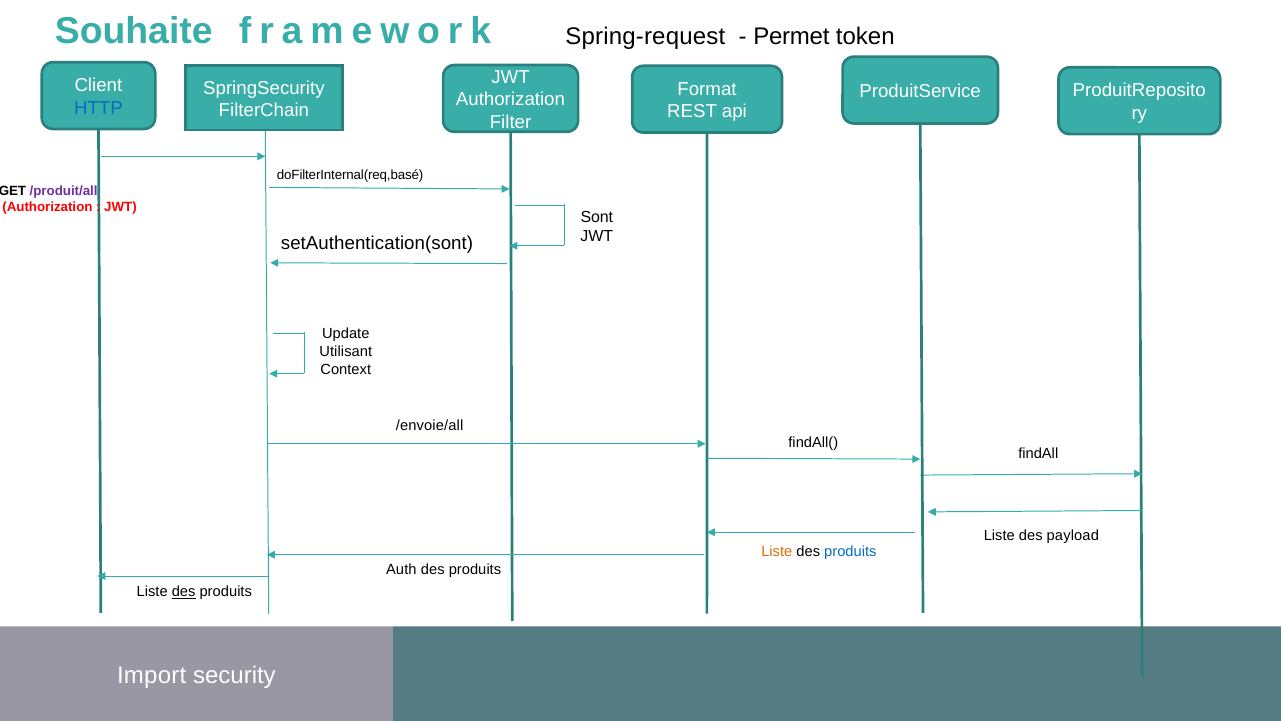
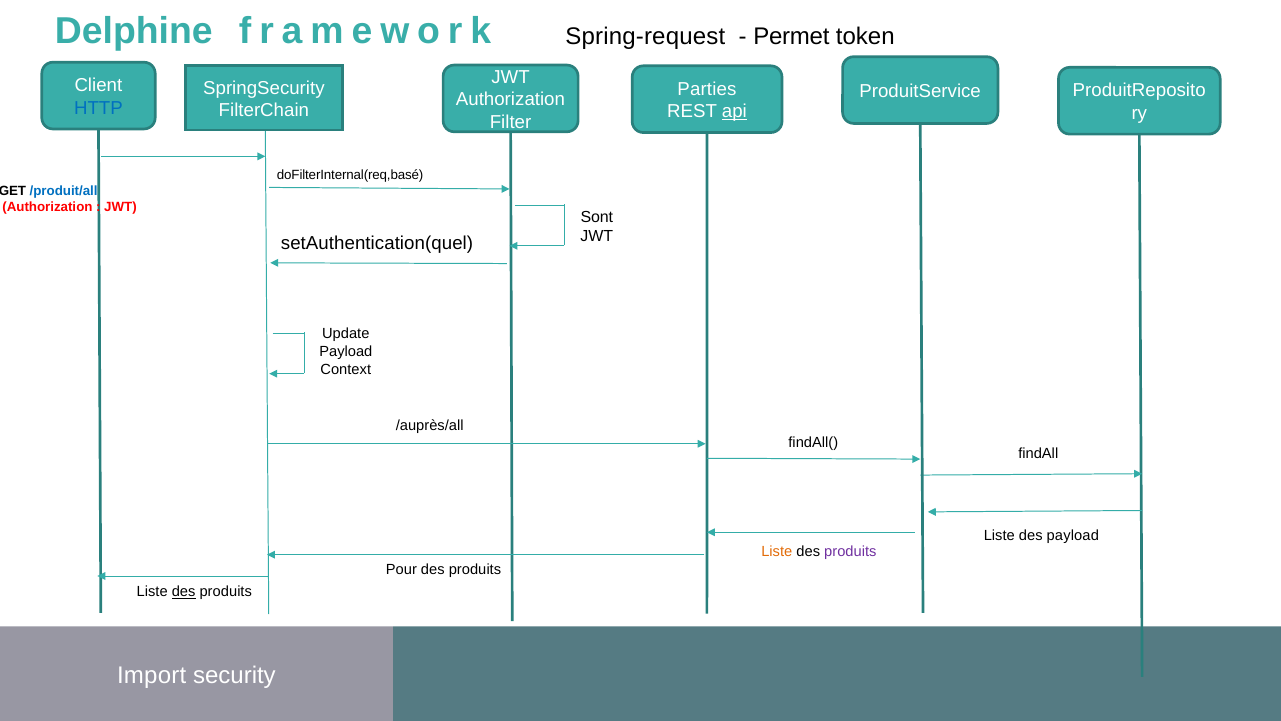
Souhaite: Souhaite -> Delphine
Format: Format -> Parties
api underline: none -> present
/produit/all colour: purple -> blue
setAuthentication(sont: setAuthentication(sont -> setAuthentication(quel
Utilisant at (346, 351): Utilisant -> Payload
/envoie/all: /envoie/all -> /auprès/all
produits at (850, 551) colour: blue -> purple
Auth: Auth -> Pour
